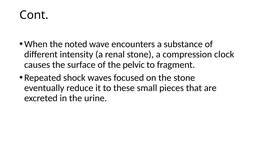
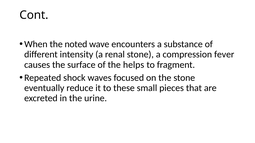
clock: clock -> fever
pelvic: pelvic -> helps
